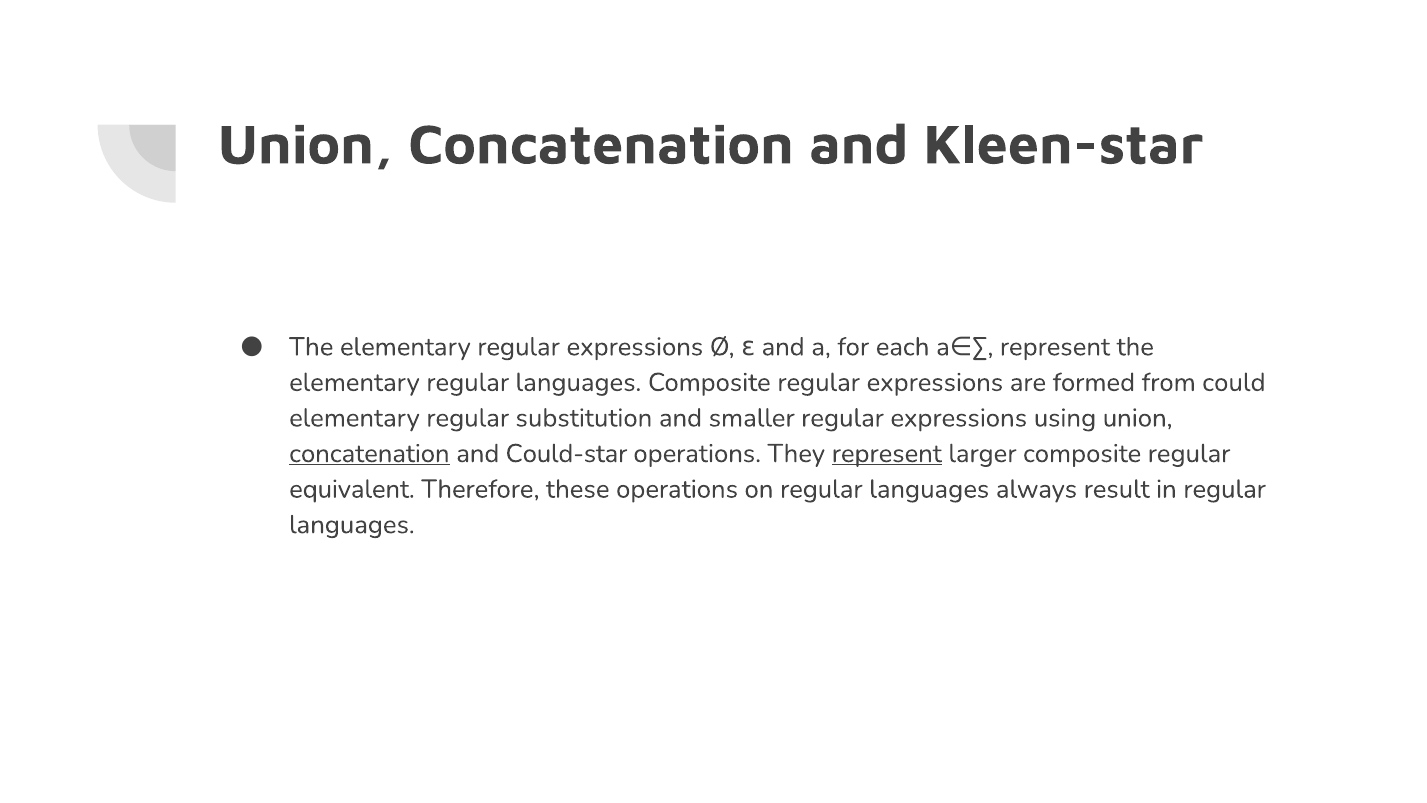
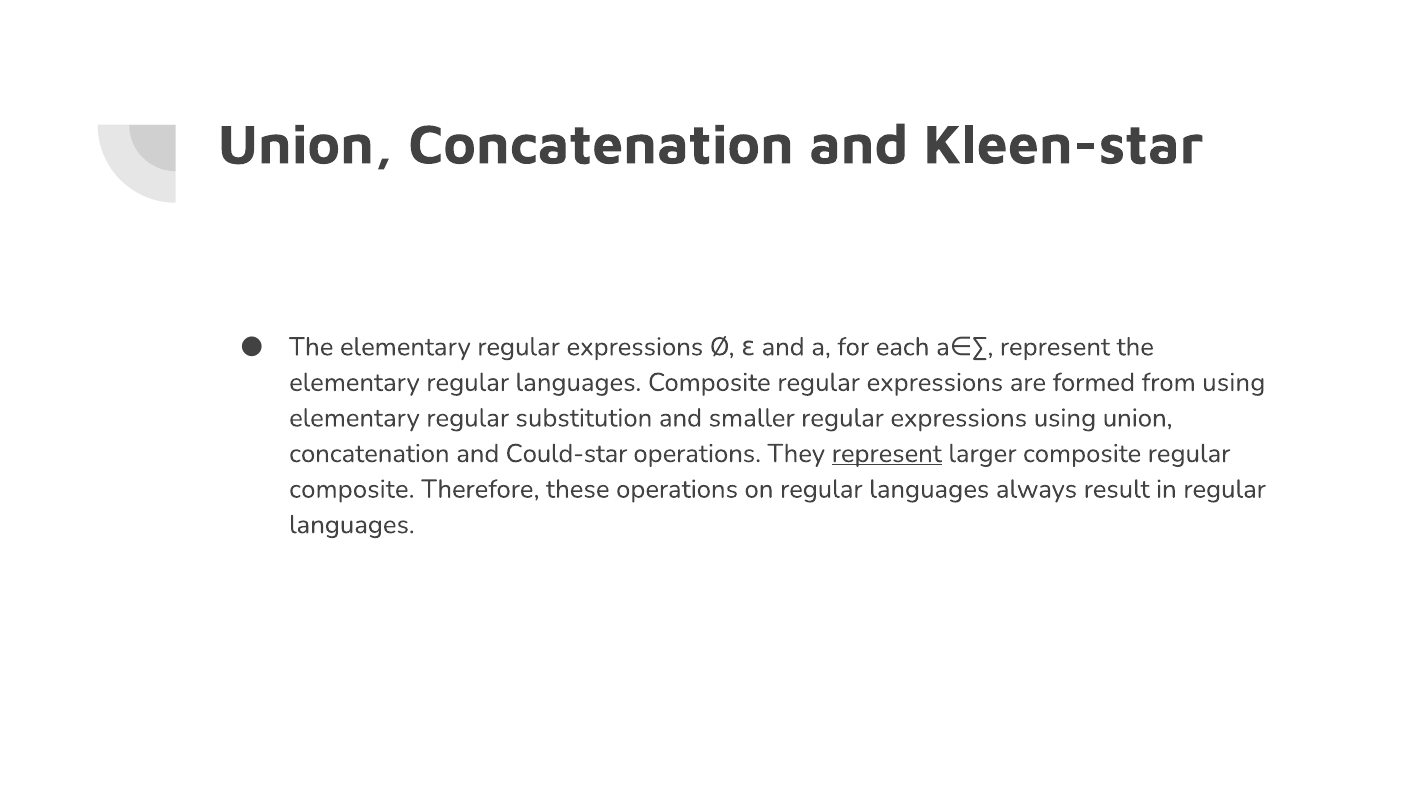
from could: could -> using
concatenation at (369, 453) underline: present -> none
equivalent at (352, 489): equivalent -> composite
